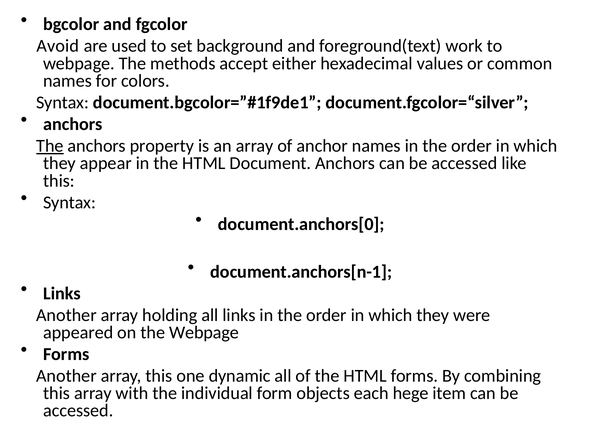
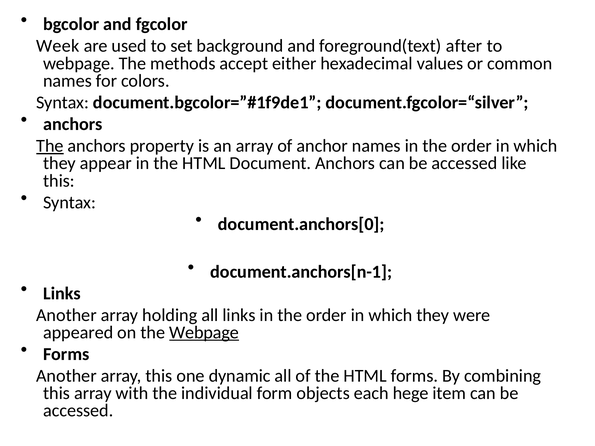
Avoid: Avoid -> Week
work: work -> after
Webpage at (204, 333) underline: none -> present
